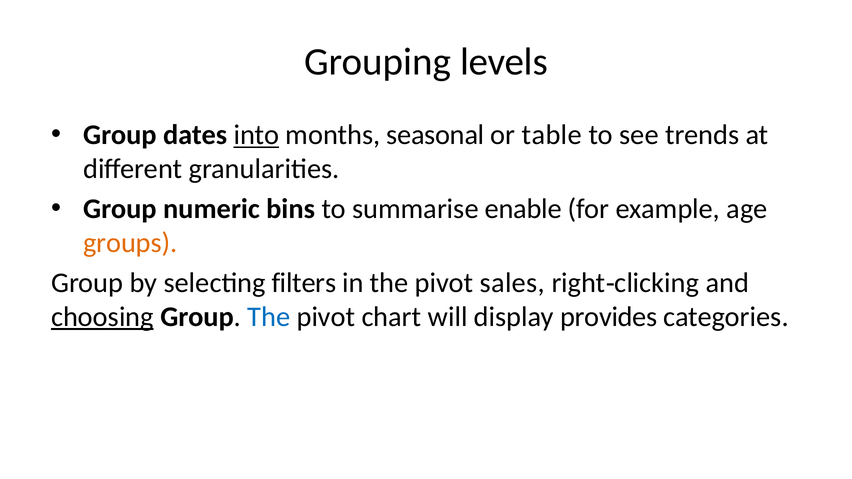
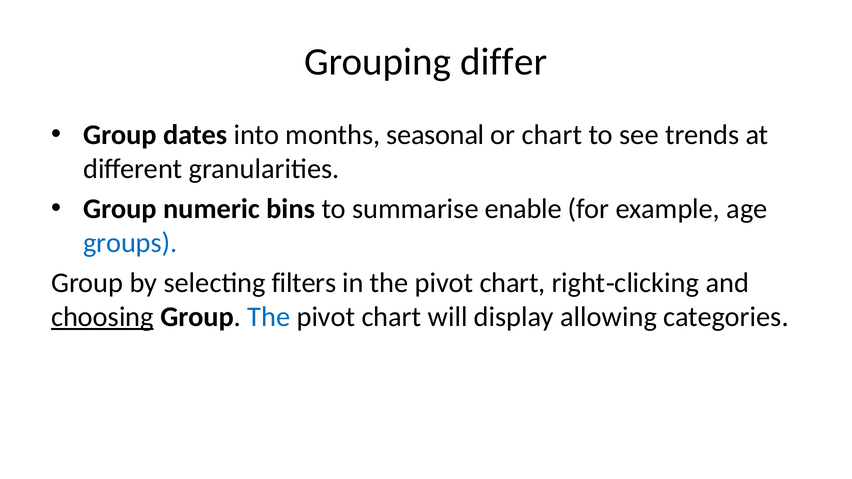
levels: levels -> differ
into underline: present -> none
or table: table -> chart
groups colour: orange -> blue
in the pivot sales: sales -> chart
provides: provides -> allowing
